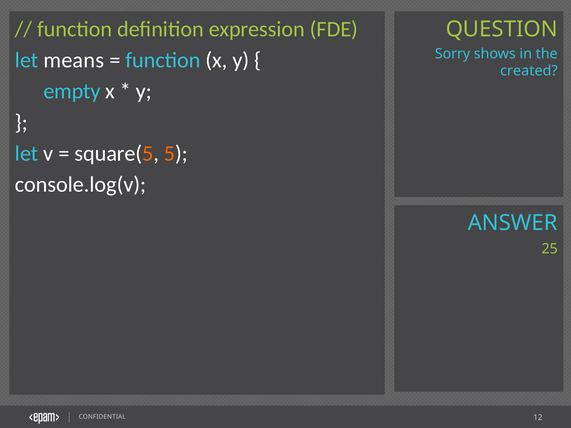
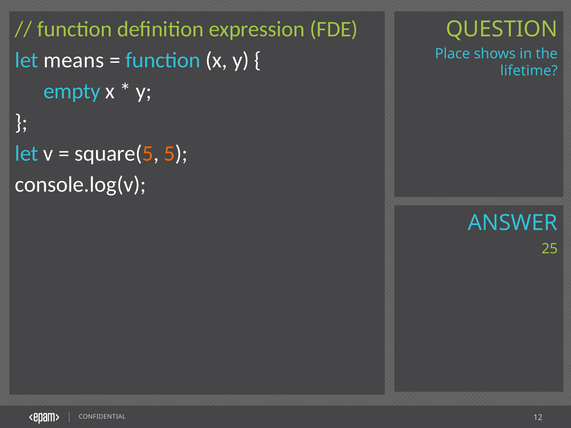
Sorry: Sorry -> Place
created: created -> lifetime
